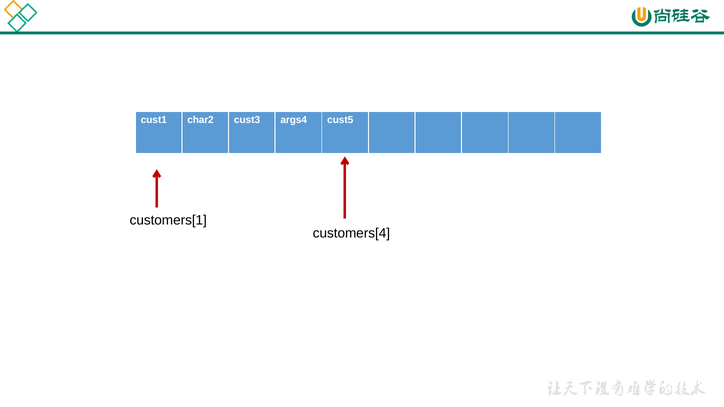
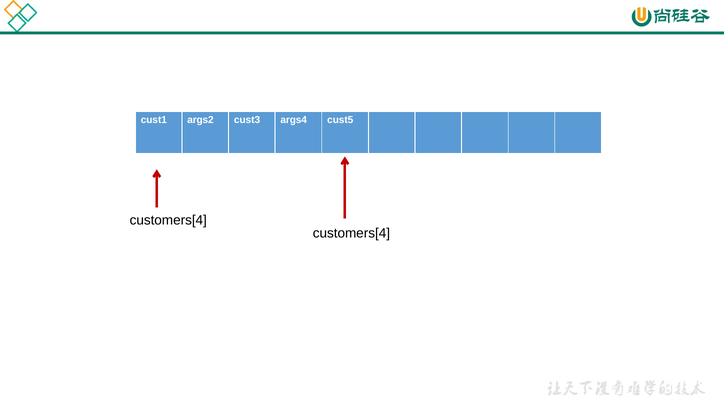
char2: char2 -> args2
customers[1 at (168, 221): customers[1 -> customers[4
